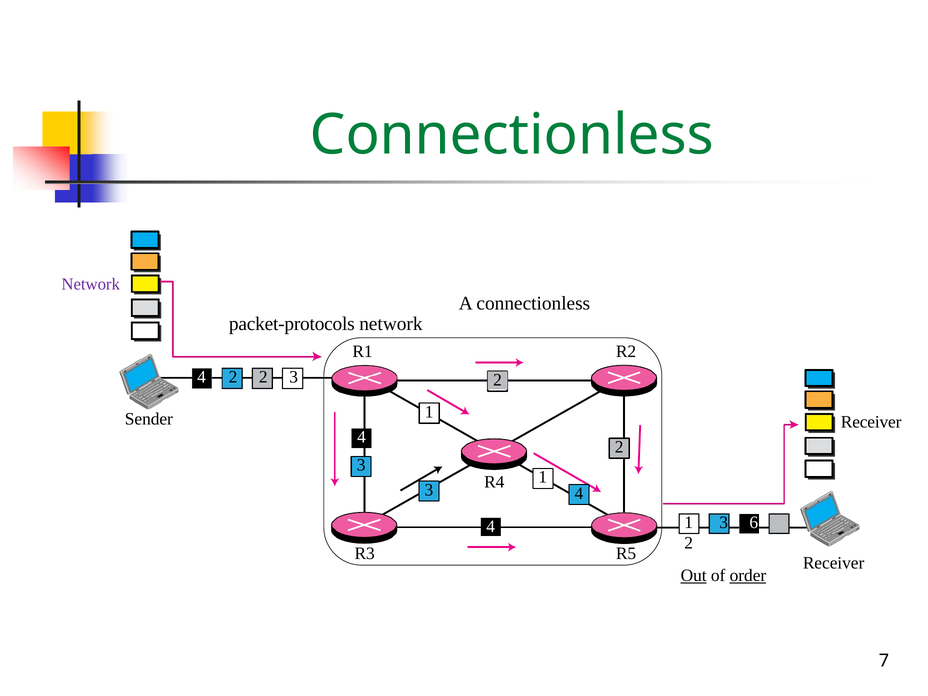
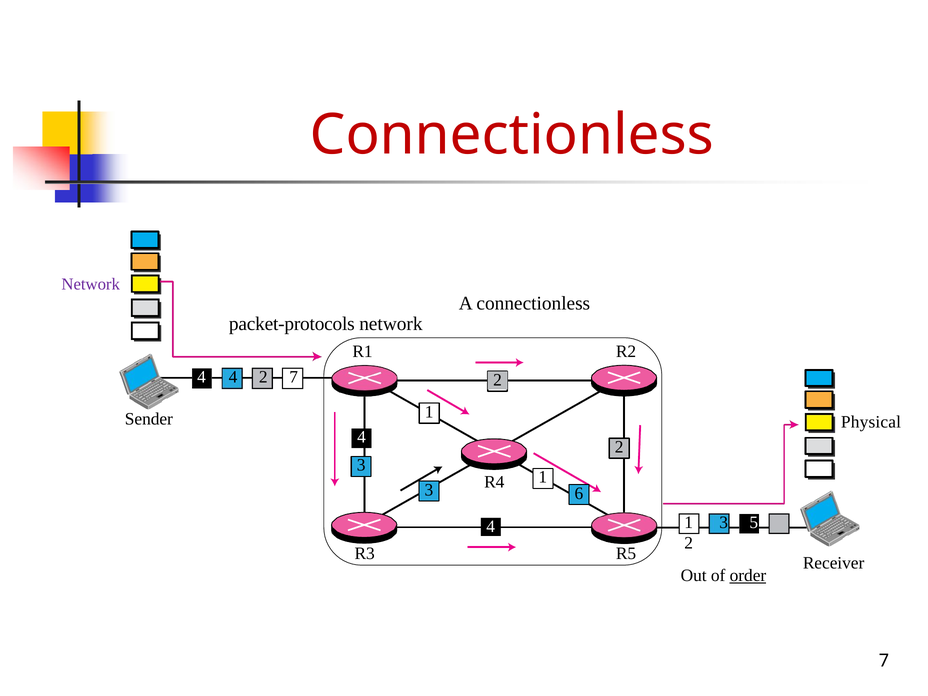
Connectionless at (512, 135) colour: green -> red
2 at (233, 377): 2 -> 4
3 at (294, 377): 3 -> 7
Sender Receiver: Receiver -> Physical
4 at (579, 494): 4 -> 6
6: 6 -> 5
Out underline: present -> none
